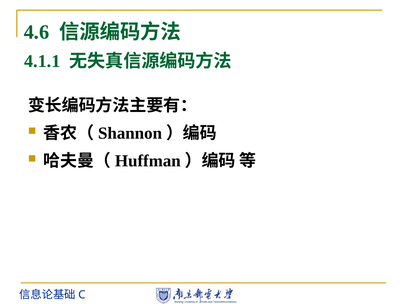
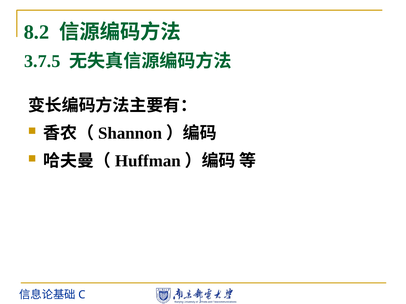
4.6: 4.6 -> 8.2
4.1.1: 4.1.1 -> 3.7.5
